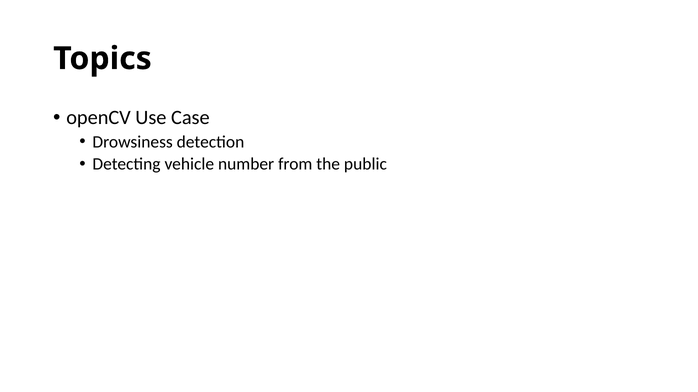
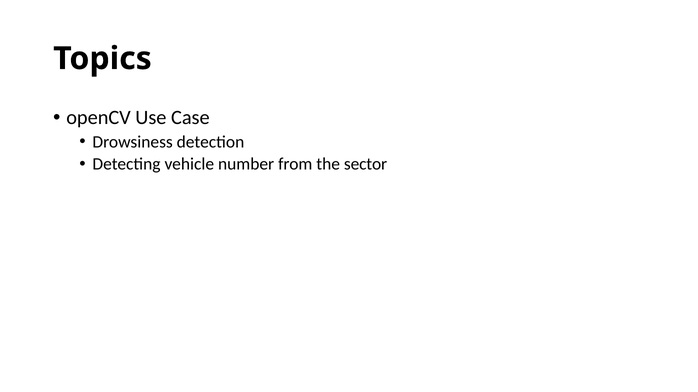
public: public -> sector
